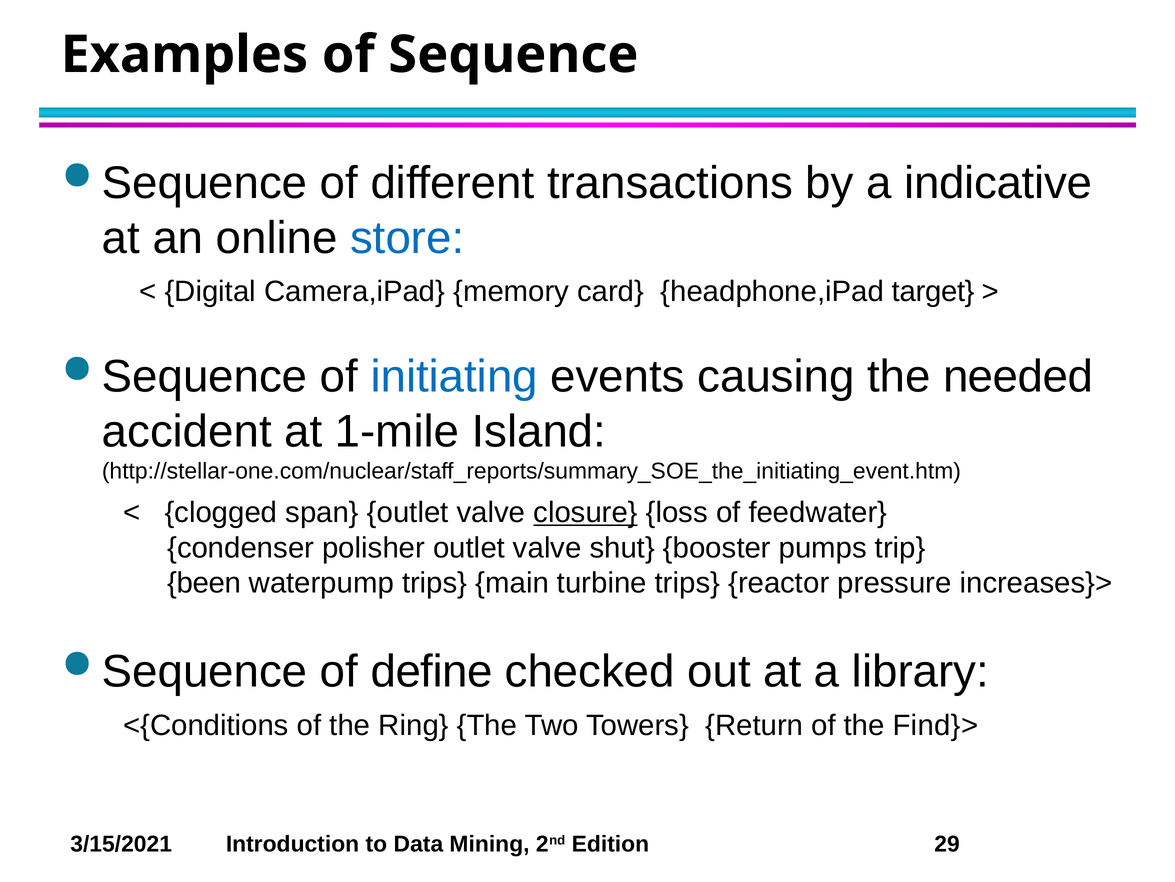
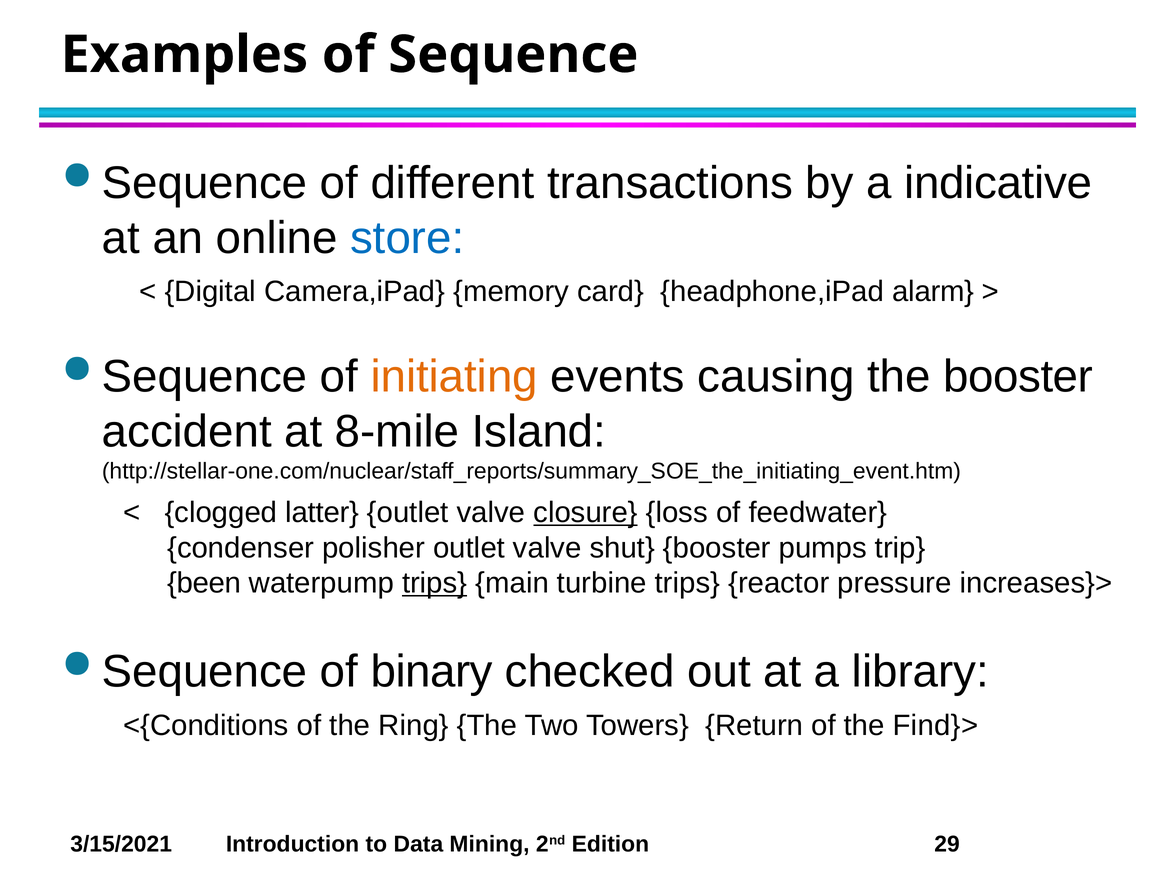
target: target -> alarm
initiating colour: blue -> orange
the needed: needed -> booster
1-mile: 1-mile -> 8-mile
span: span -> latter
trips at (435, 583) underline: none -> present
define: define -> binary
